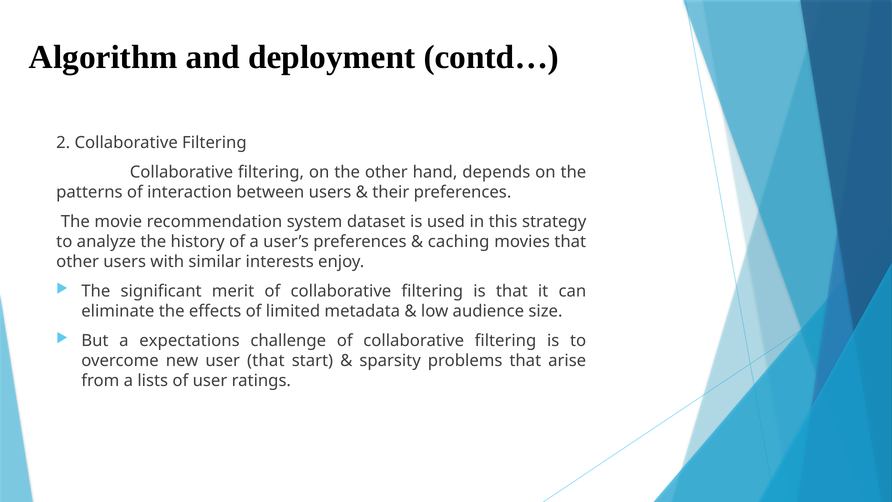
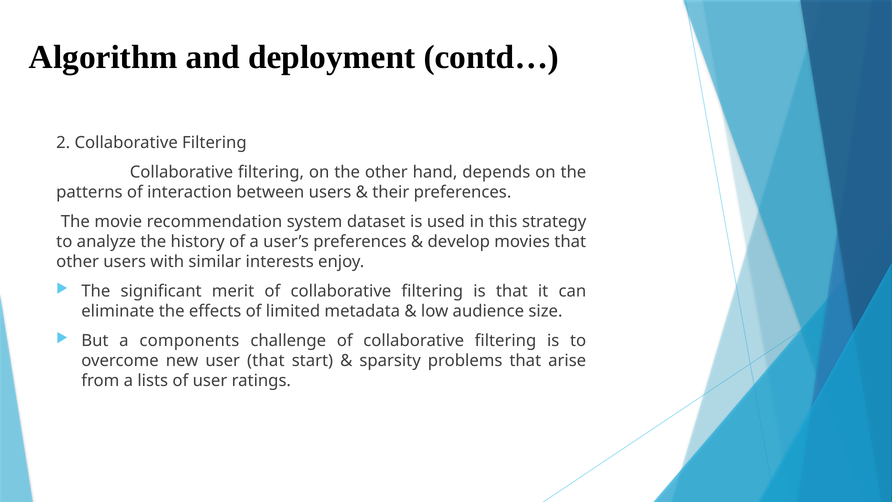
caching: caching -> develop
expectations: expectations -> components
